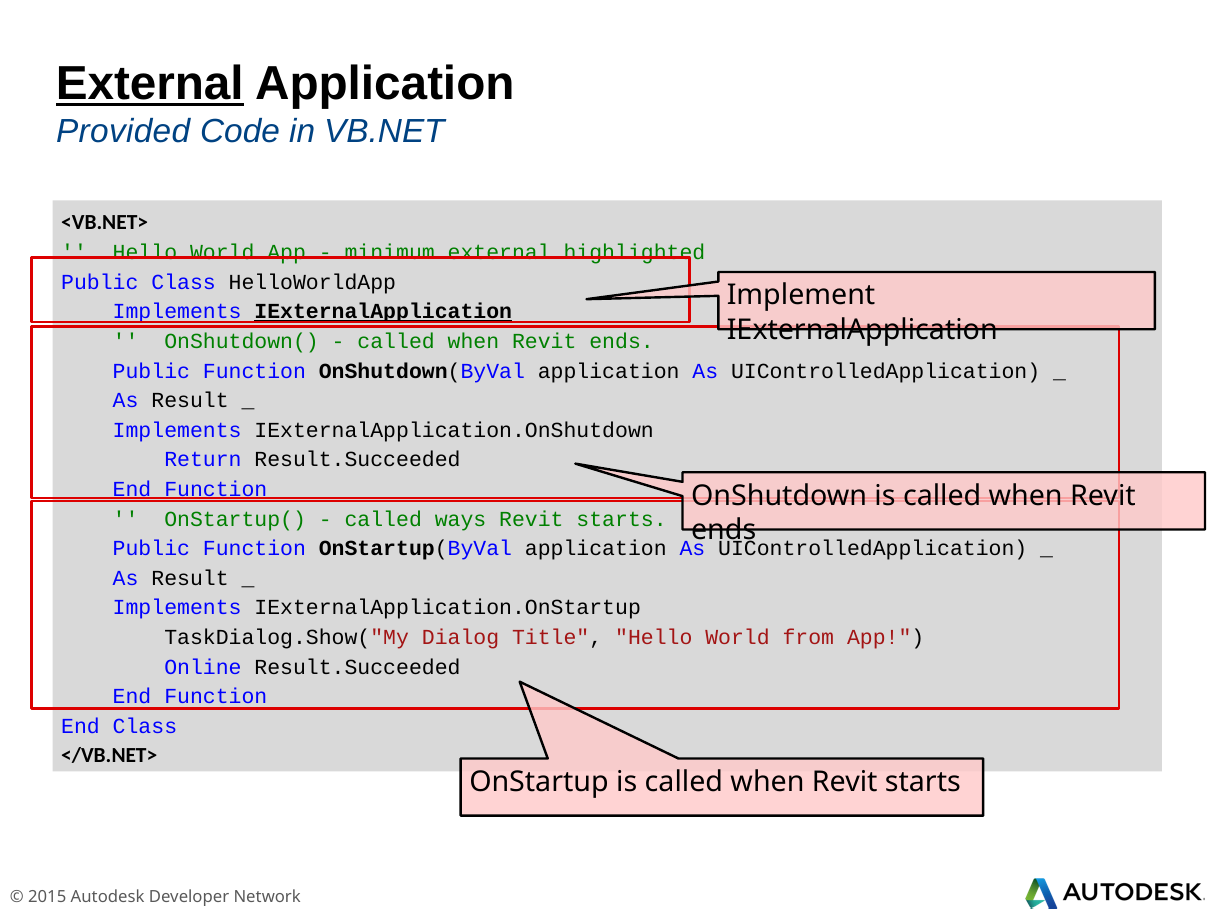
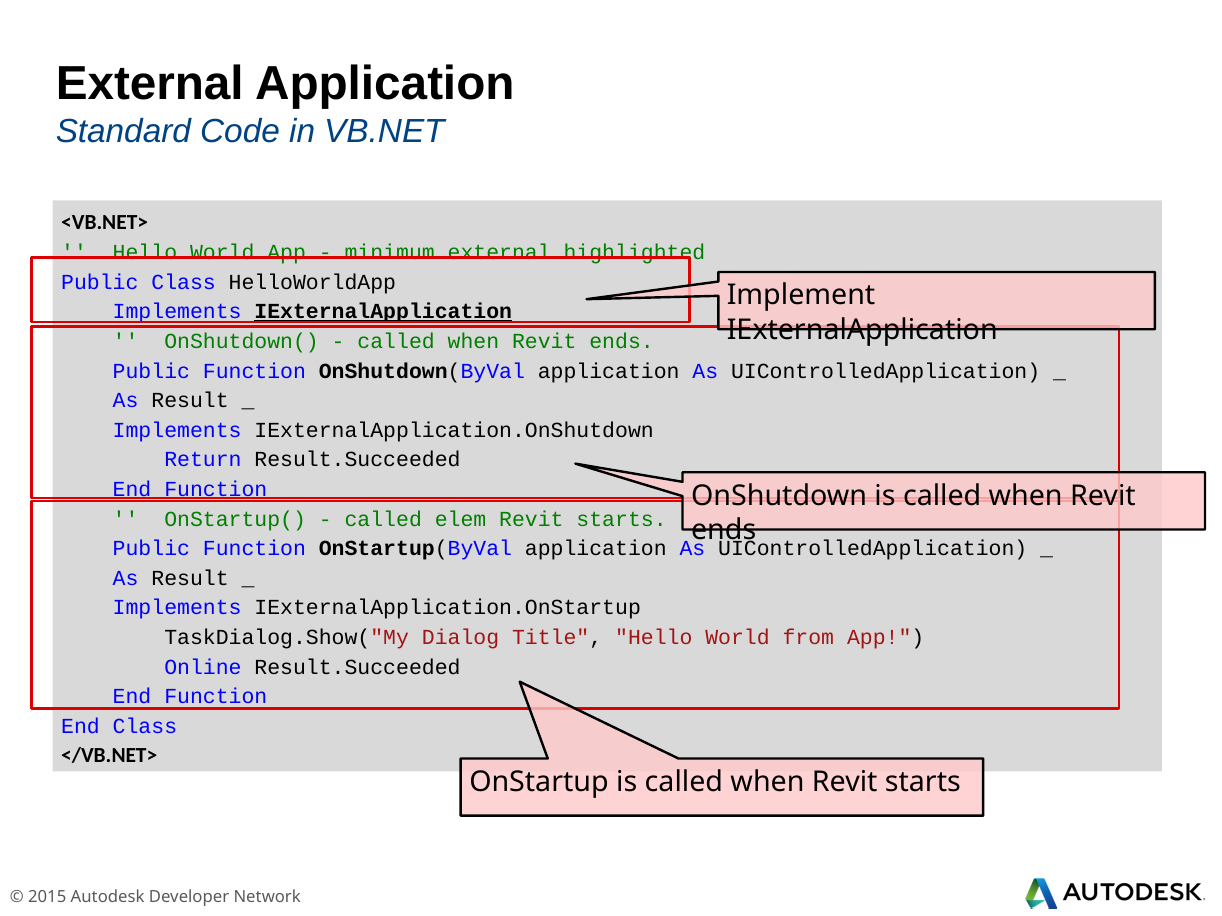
External at (150, 84) underline: present -> none
Provided: Provided -> Standard
ways: ways -> elem
